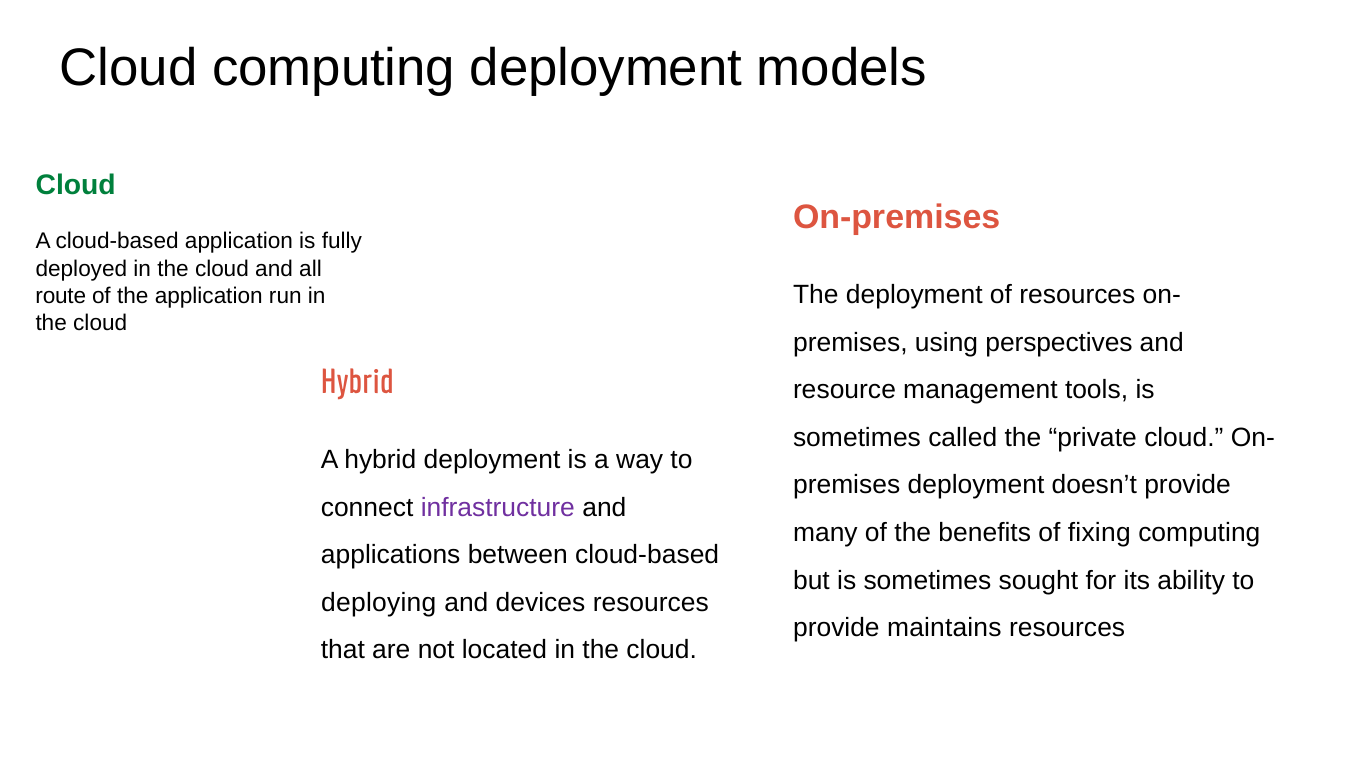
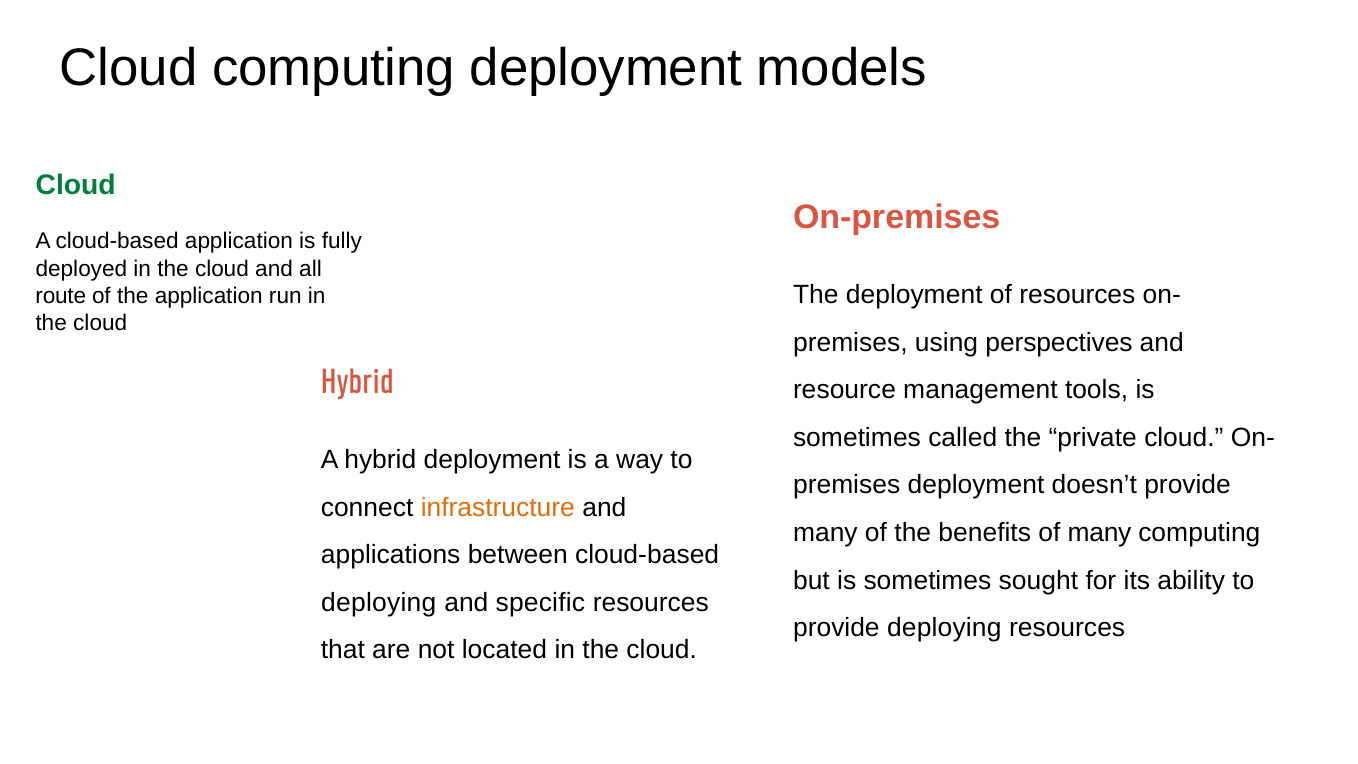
infrastructure colour: purple -> orange
of fixing: fixing -> many
devices: devices -> specific
provide maintains: maintains -> deploying
